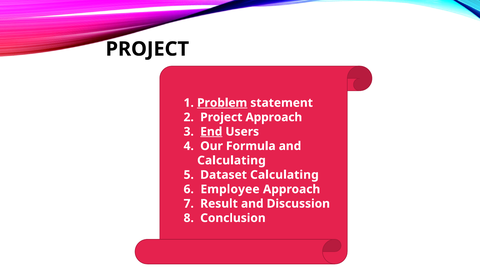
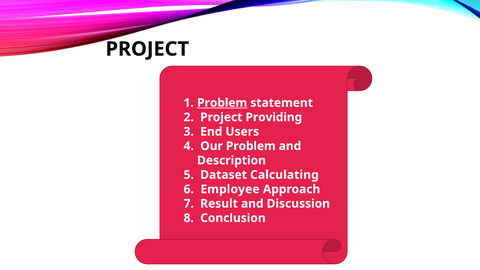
Project Approach: Approach -> Providing
End underline: present -> none
Our Formula: Formula -> Problem
Calculating at (231, 160): Calculating -> Description
